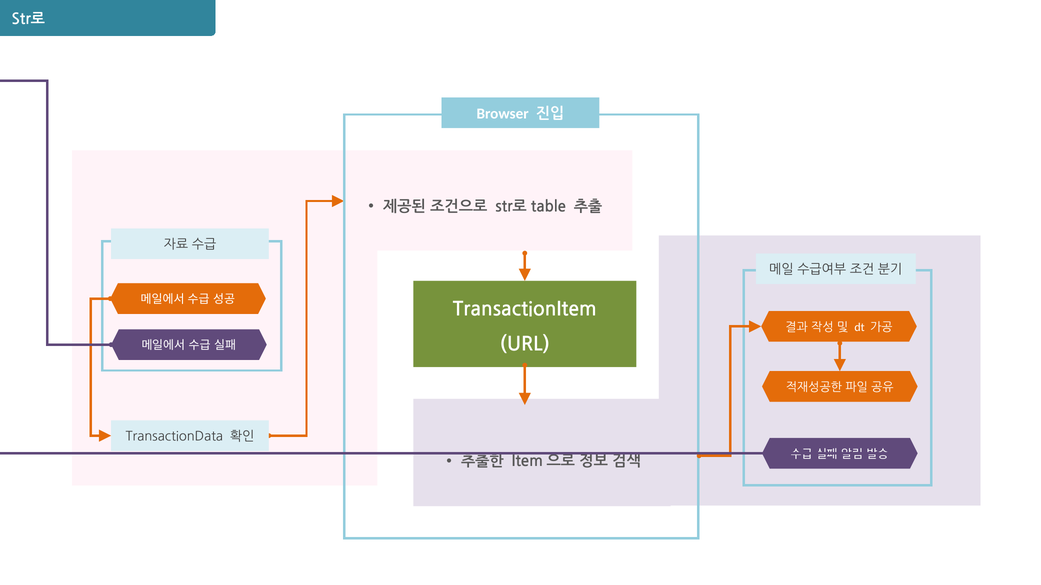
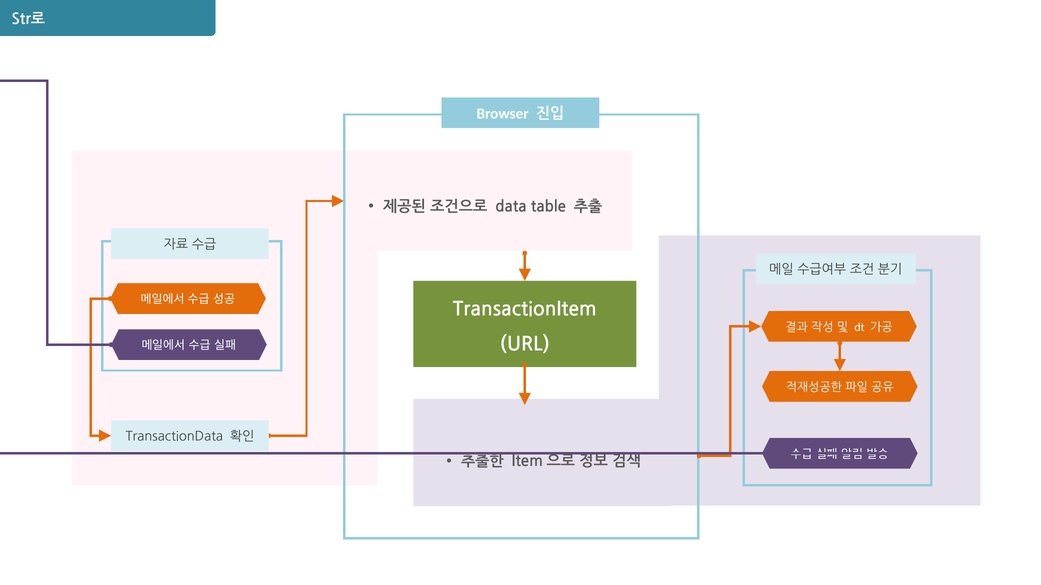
str로 at (511, 207): str로 -> data
